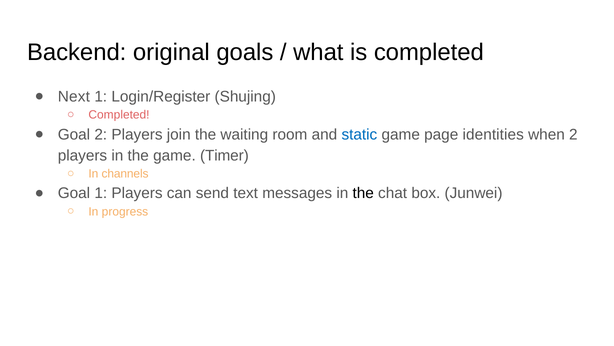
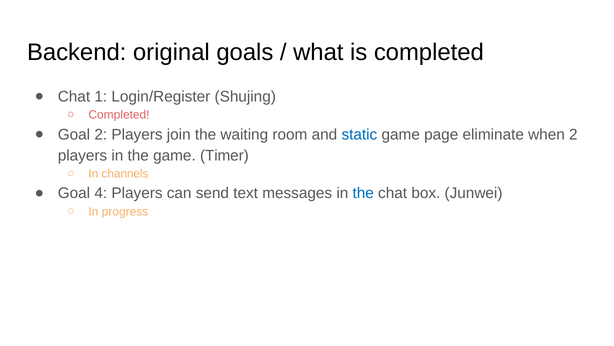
Next at (74, 97): Next -> Chat
identities: identities -> eliminate
Goal 1: 1 -> 4
the at (363, 193) colour: black -> blue
